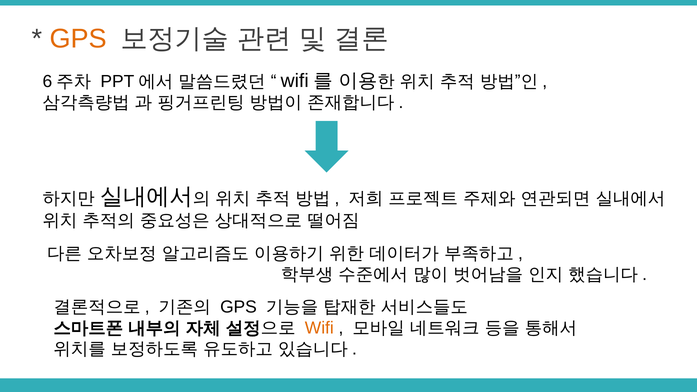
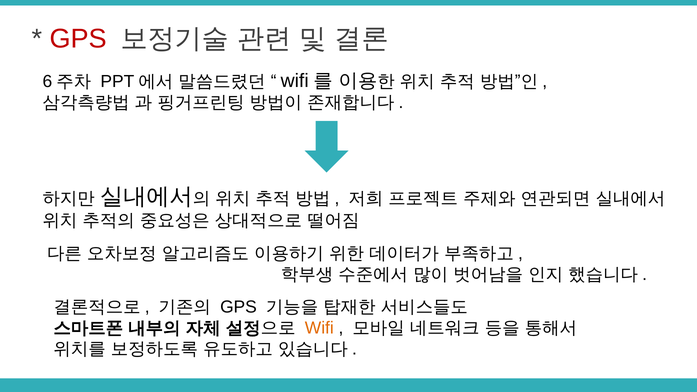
GPS at (78, 39) colour: orange -> red
